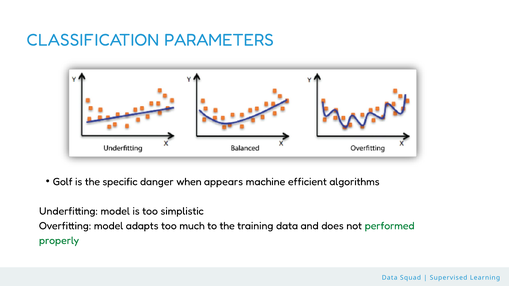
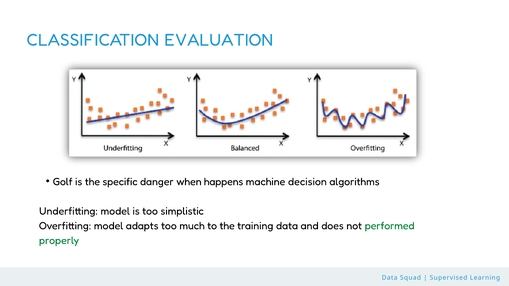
PARAMETERS: PARAMETERS -> EVALUATION
appears: appears -> happens
efficient: efficient -> decision
